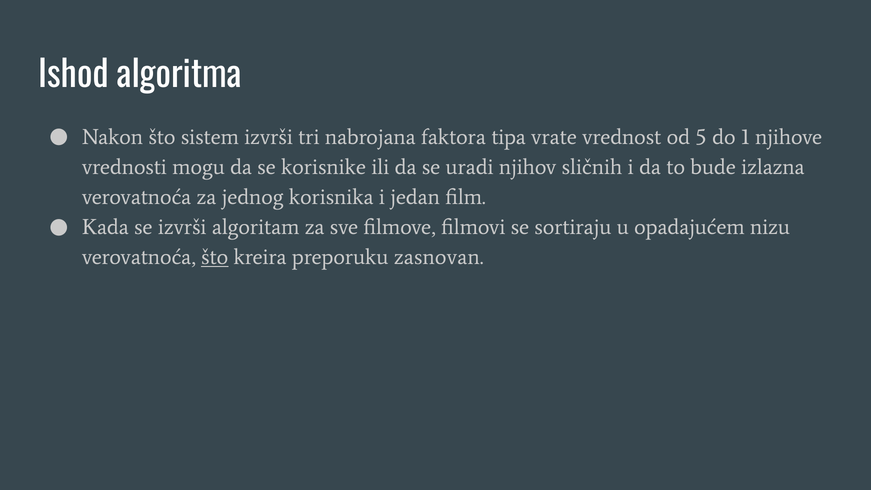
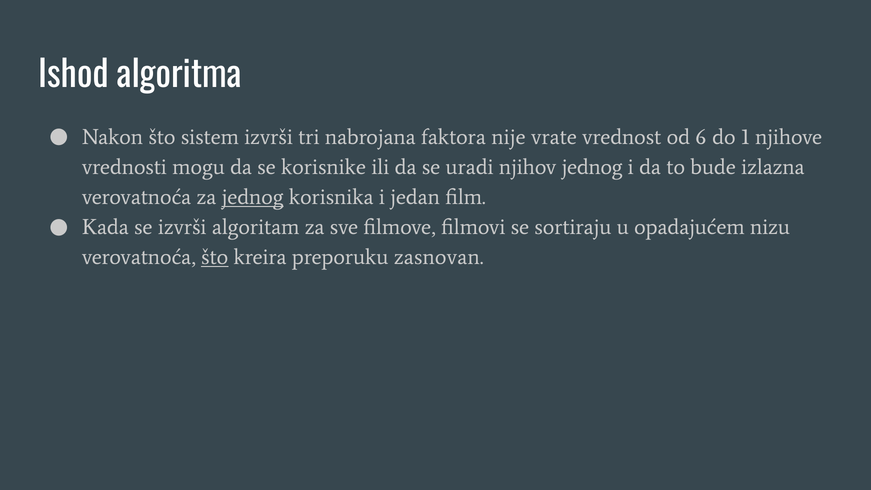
tipa: tipa -> nije
5: 5 -> 6
njihov sličnih: sličnih -> jednog
jednog at (253, 197) underline: none -> present
